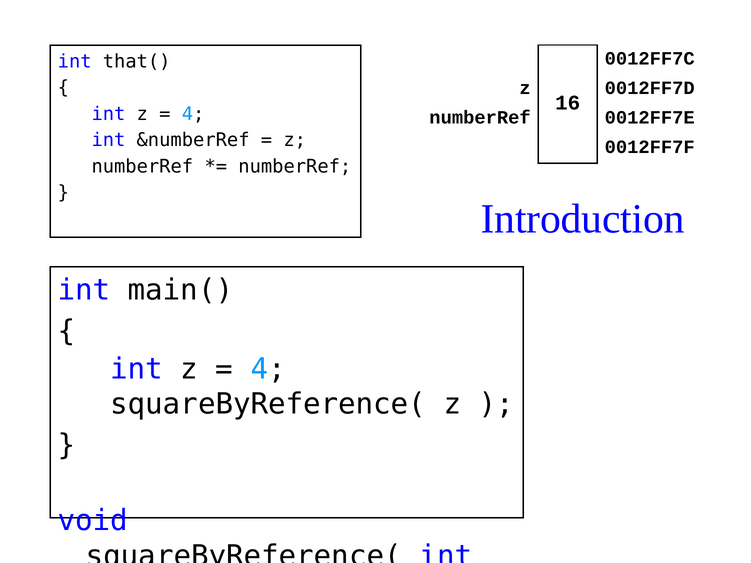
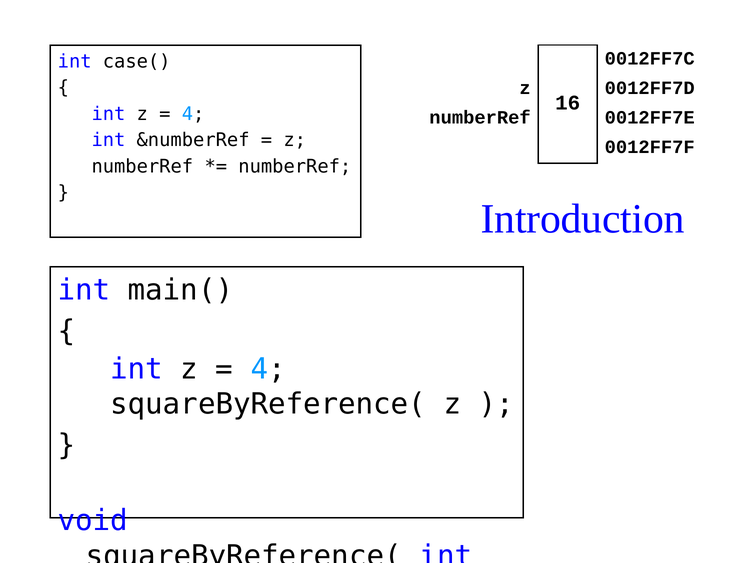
that(: that( -> case(
